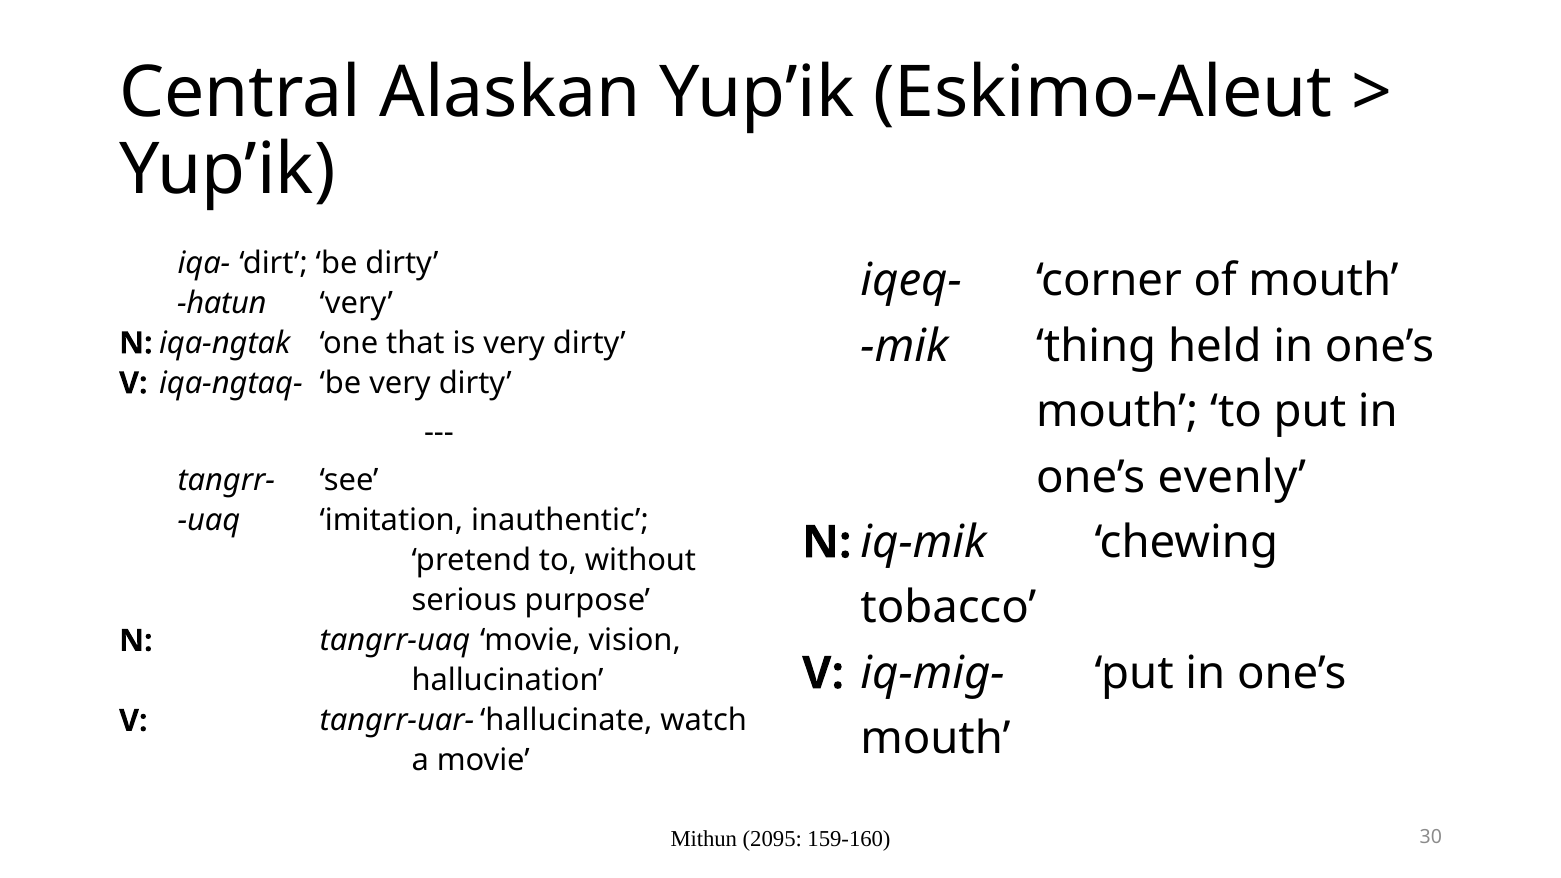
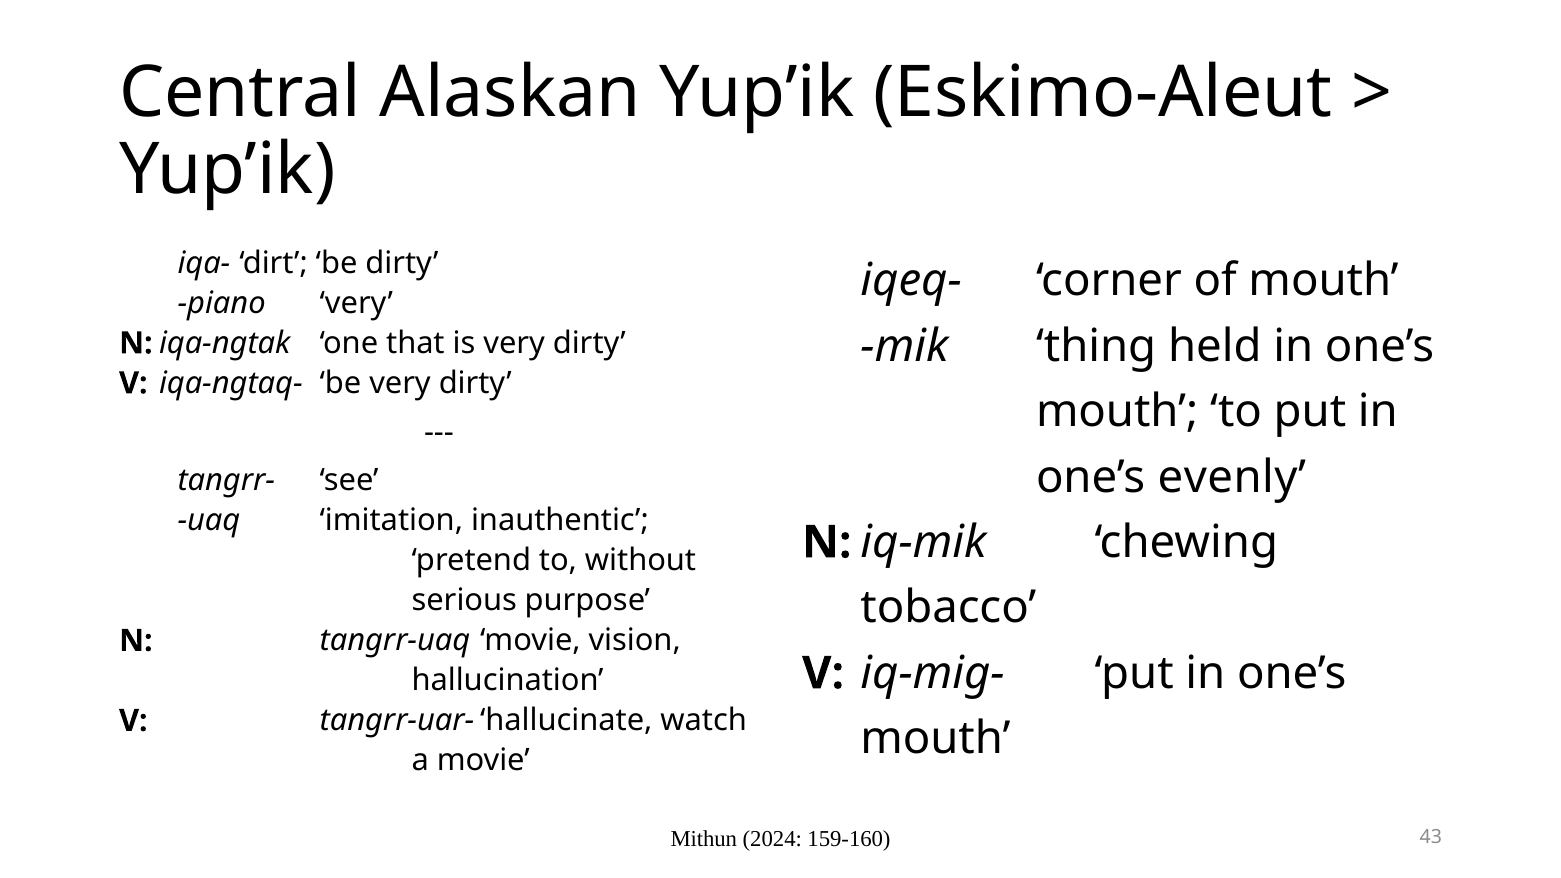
hatun: hatun -> piano
2095: 2095 -> 2024
30: 30 -> 43
